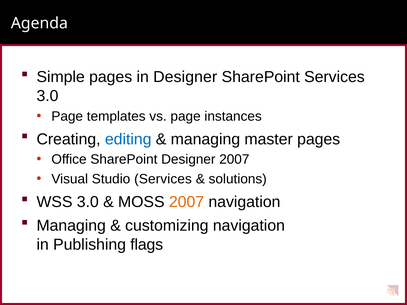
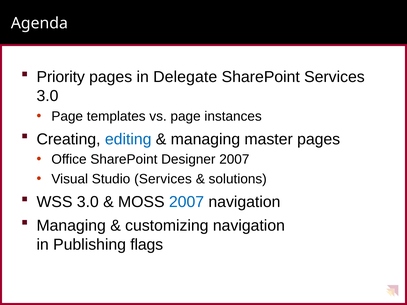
Simple: Simple -> Priority
in Designer: Designer -> Delegate
2007 at (187, 202) colour: orange -> blue
